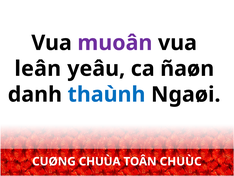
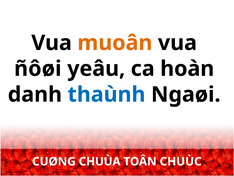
muoân colour: purple -> orange
leân: leân -> ñôøi
ñaøn: ñaøn -> hoàn
